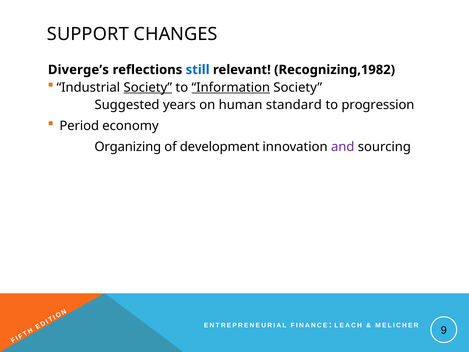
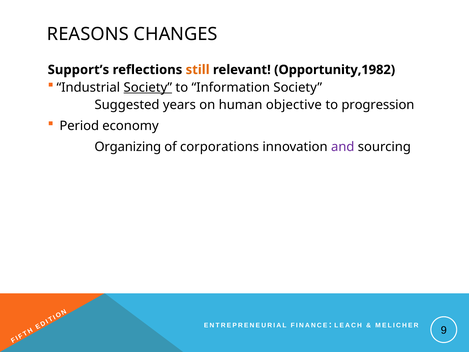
SUPPORT: SUPPORT -> REASONS
Diverge’s: Diverge’s -> Support’s
still colour: blue -> orange
Recognizing,1982: Recognizing,1982 -> Opportunity,1982
Information underline: present -> none
standard: standard -> objective
development: development -> corporations
